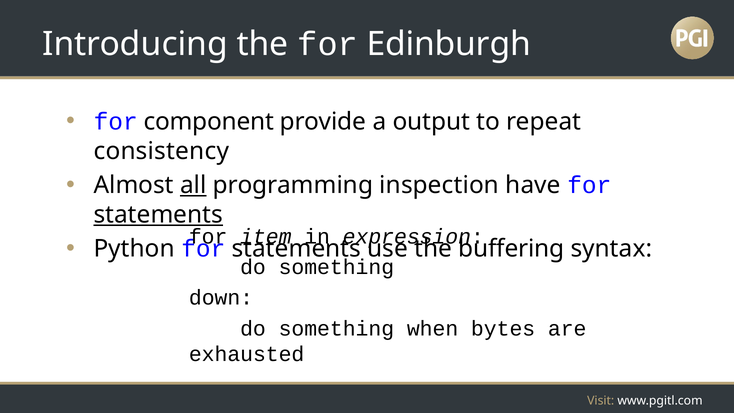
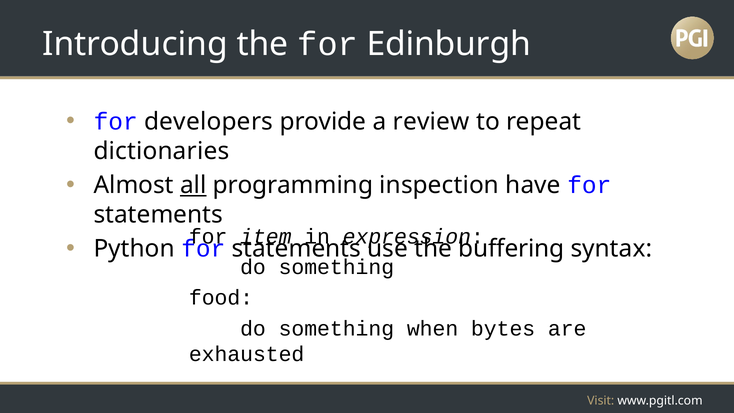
component: component -> developers
output: output -> review
consistency: consistency -> dictionaries
statements at (158, 215) underline: present -> none
down: down -> food
